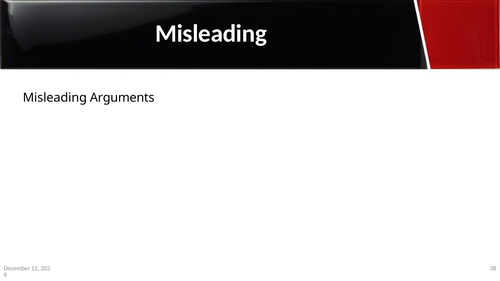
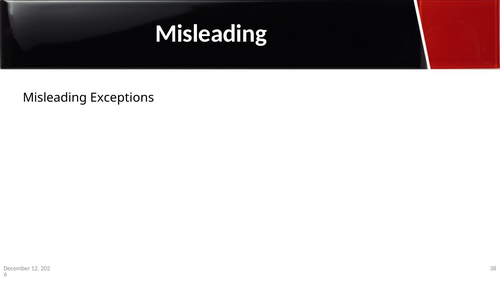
Arguments: Arguments -> Exceptions
